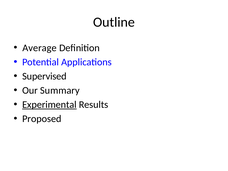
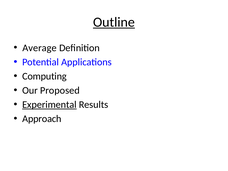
Outline underline: none -> present
Supervised: Supervised -> Computing
Summary: Summary -> Proposed
Proposed: Proposed -> Approach
